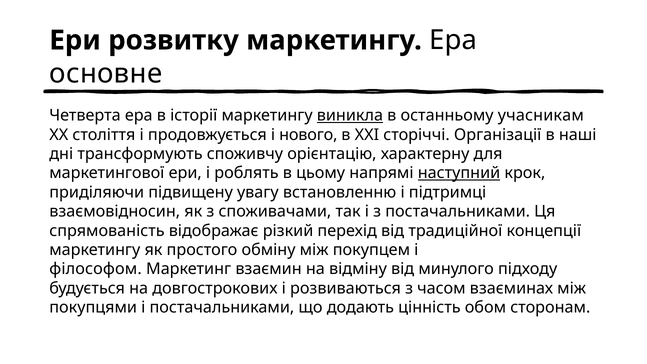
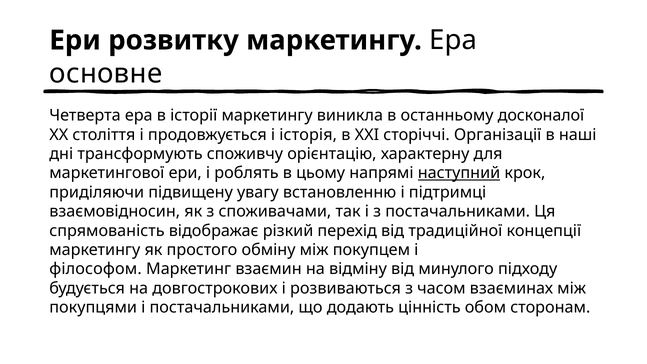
виникла underline: present -> none
учасникам: учасникам -> досконалої
нового: нового -> історія
